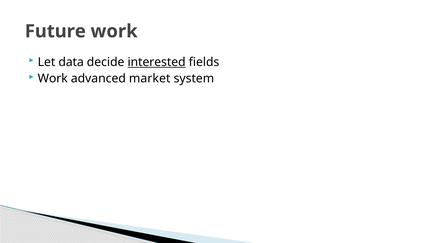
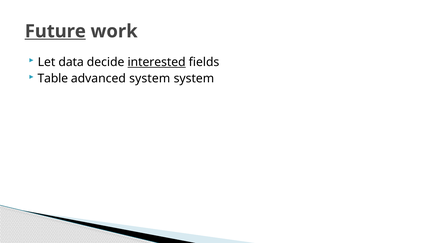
Future underline: none -> present
Work at (53, 79): Work -> Table
advanced market: market -> system
